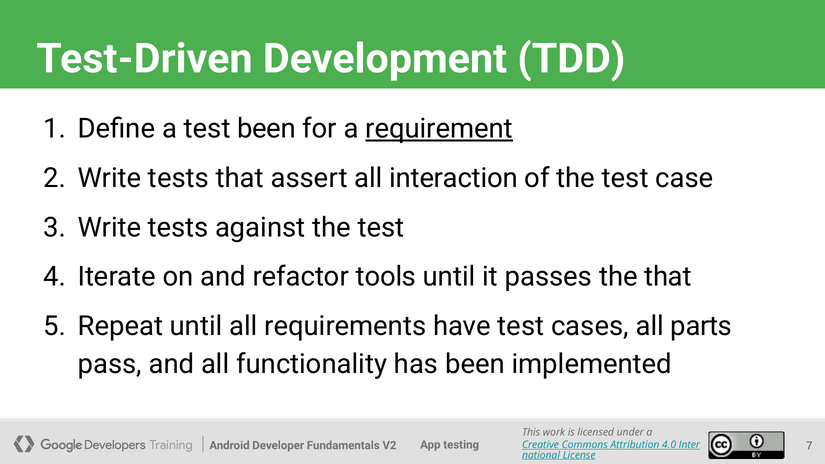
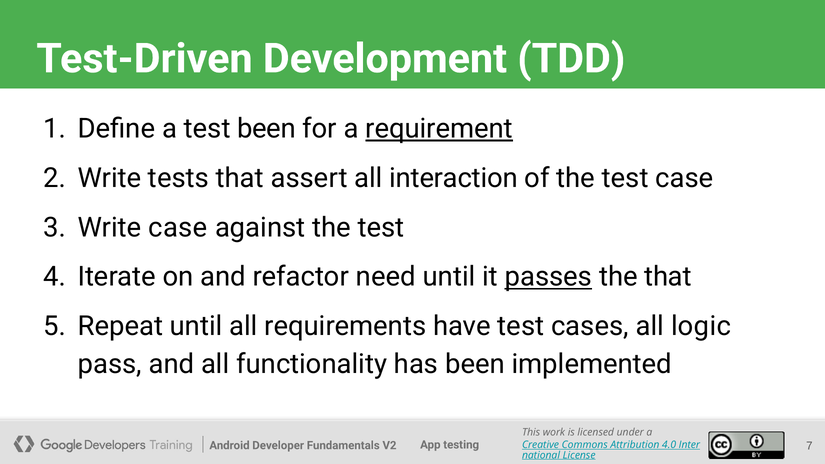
tests at (178, 228): tests -> case
tools: tools -> need
passes underline: none -> present
parts: parts -> logic
